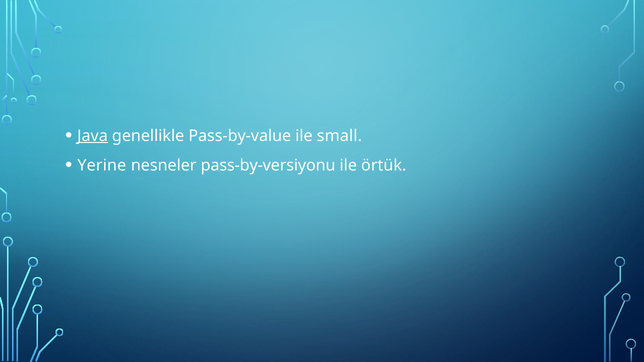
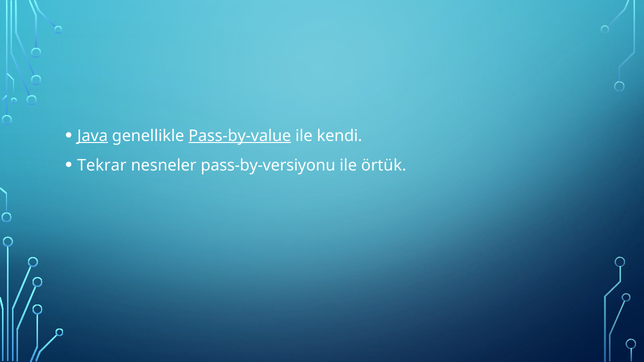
Pass-by-value underline: none -> present
small: small -> kendi
Yerine: Yerine -> Tekrar
